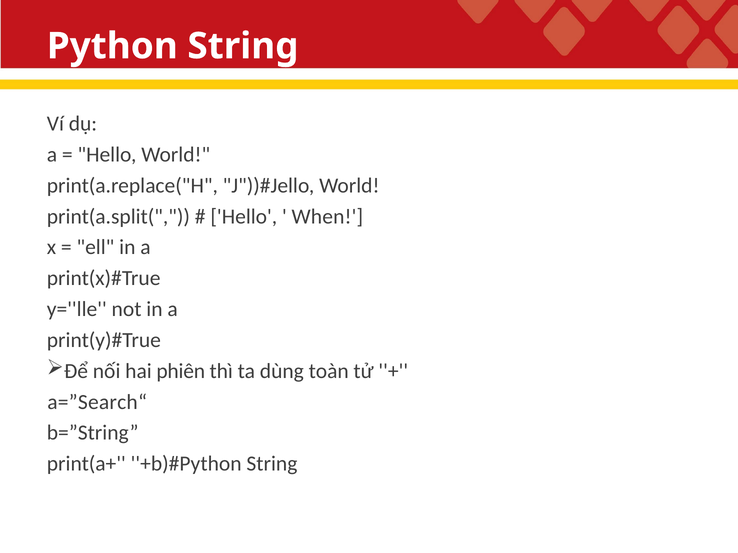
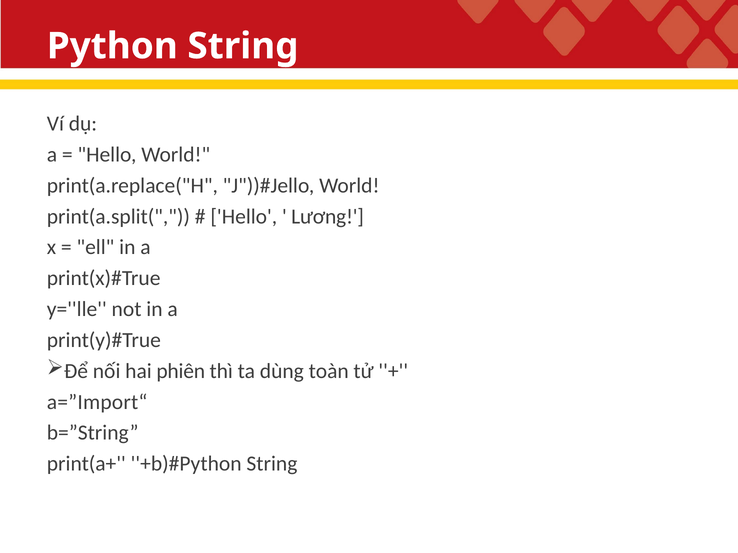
When: When -> Lương
a=”Search“: a=”Search“ -> a=”Import“
